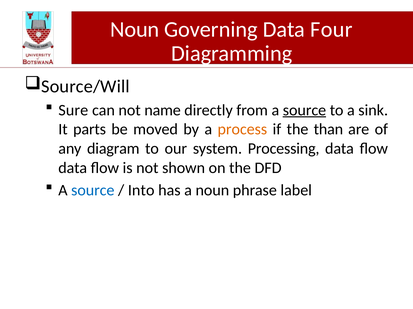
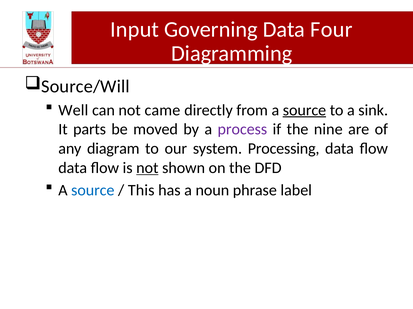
Noun at (135, 29): Noun -> Input
Sure: Sure -> Well
name: name -> came
process colour: orange -> purple
than: than -> nine
not at (147, 168) underline: none -> present
Into: Into -> This
